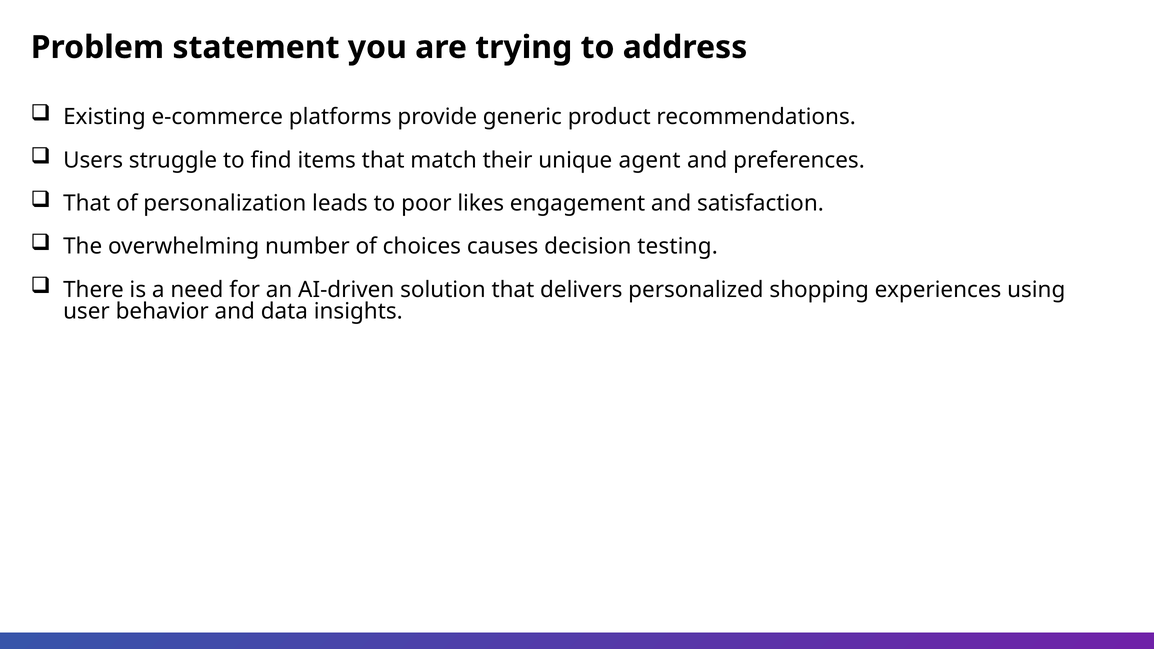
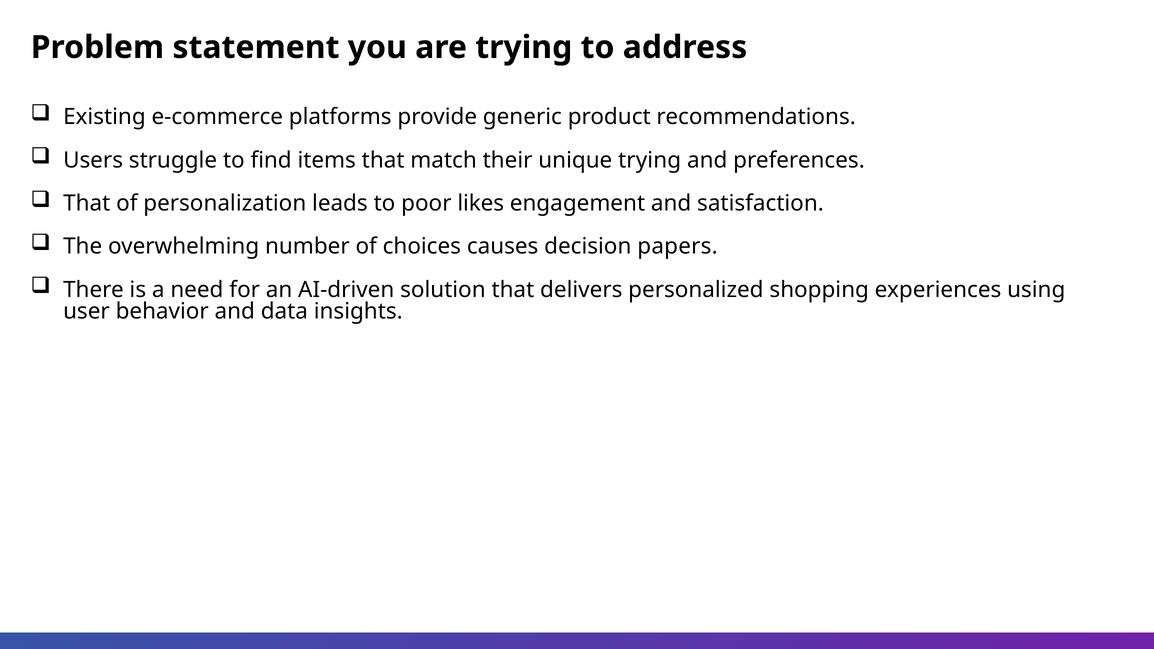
unique agent: agent -> trying
testing: testing -> papers
